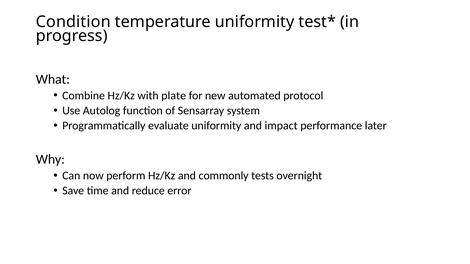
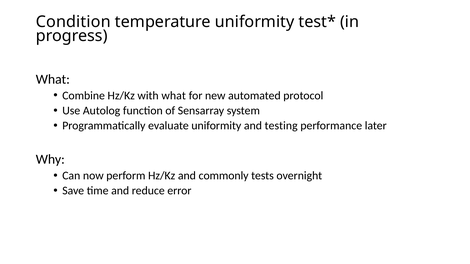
with plate: plate -> what
impact: impact -> testing
